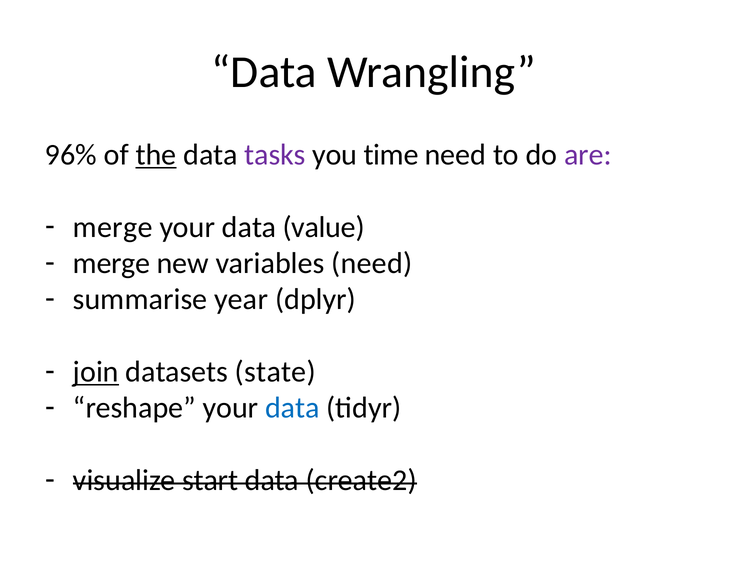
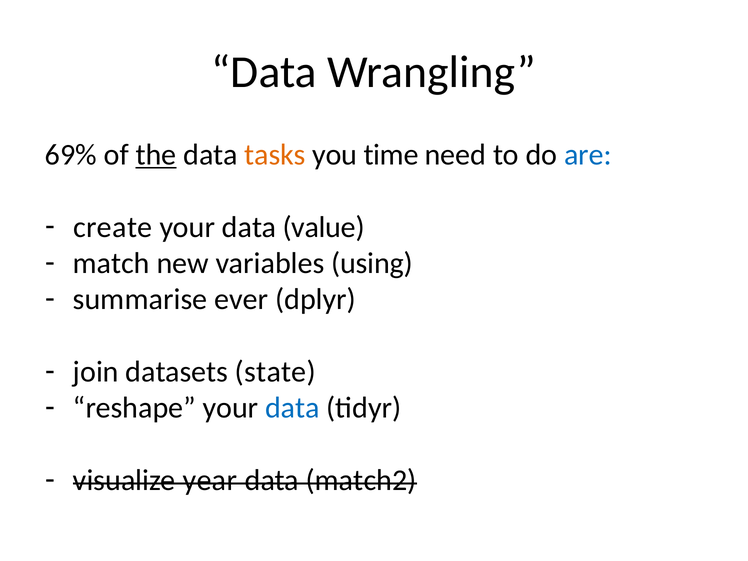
96%: 96% -> 69%
tasks colour: purple -> orange
are colour: purple -> blue
merge at (113, 227): merge -> create
merge at (111, 263): merge -> match
variables need: need -> using
year: year -> ever
join underline: present -> none
start: start -> year
create2: create2 -> match2
